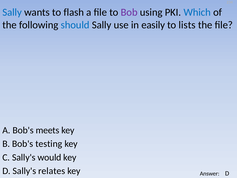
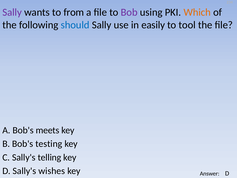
Sally at (12, 12) colour: blue -> purple
flash: flash -> from
Which colour: blue -> orange
lists: lists -> tool
would: would -> telling
relates: relates -> wishes
